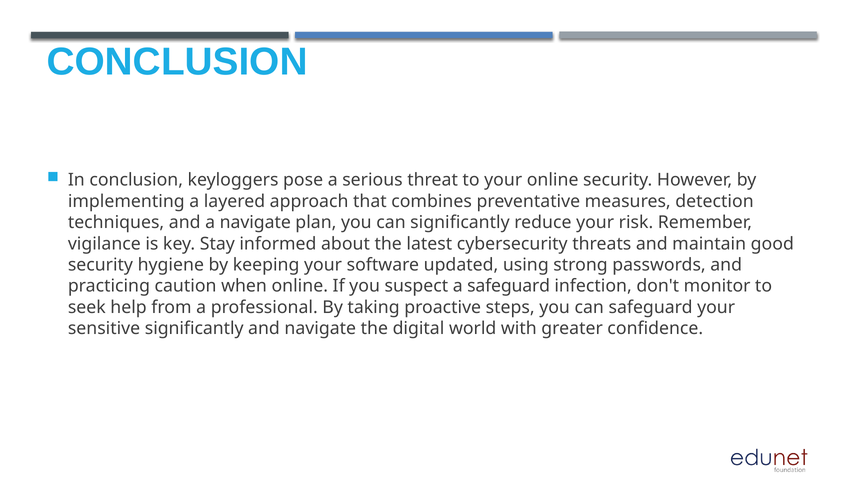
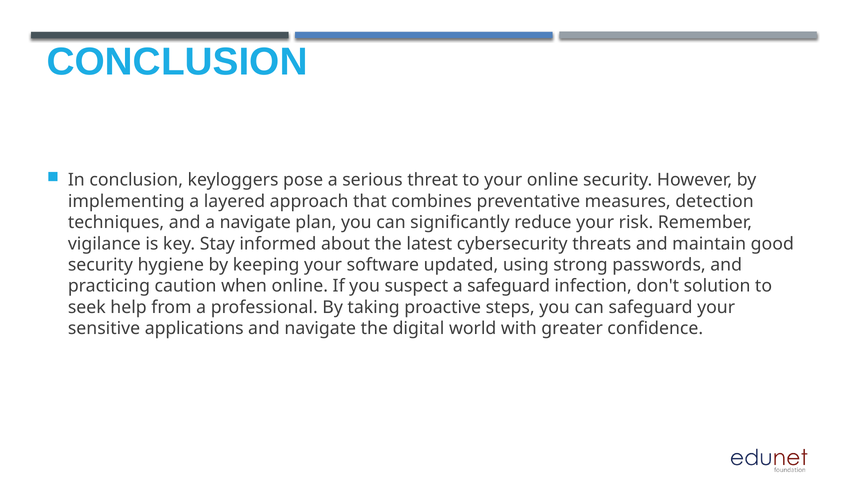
monitor: monitor -> solution
sensitive significantly: significantly -> applications
